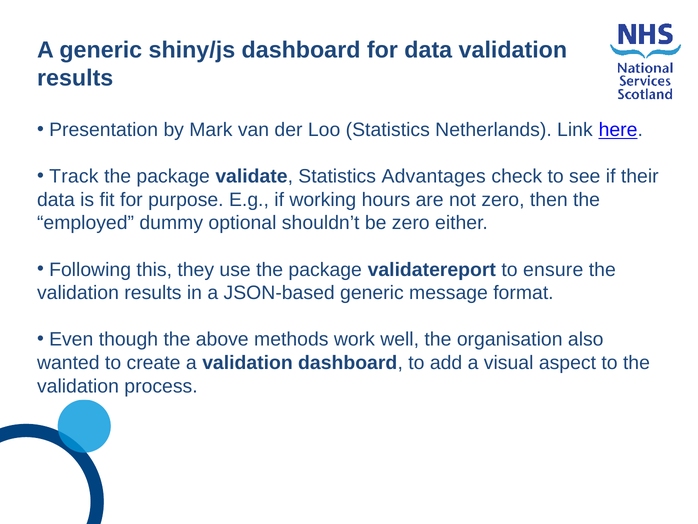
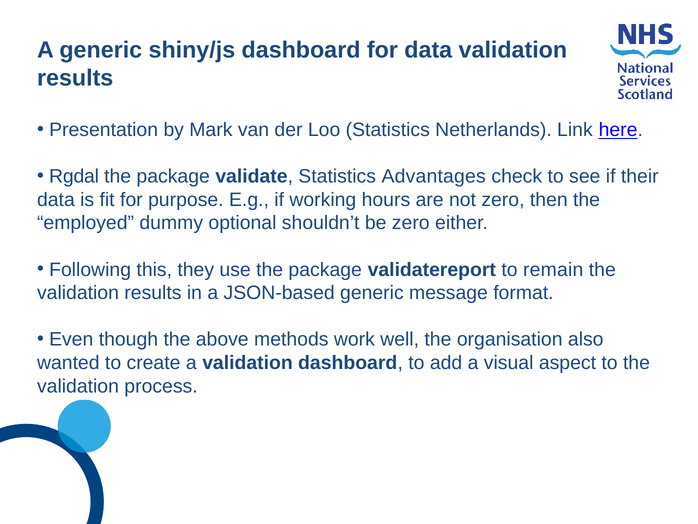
Track: Track -> Rgdal
ensure: ensure -> remain
